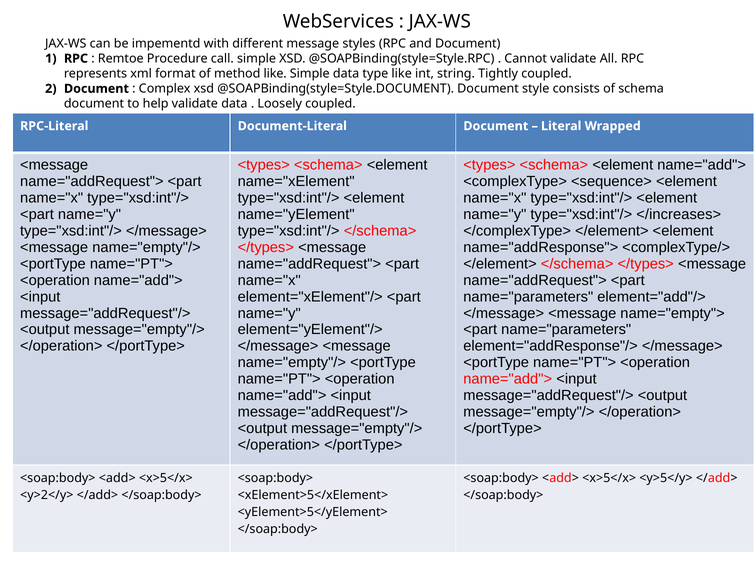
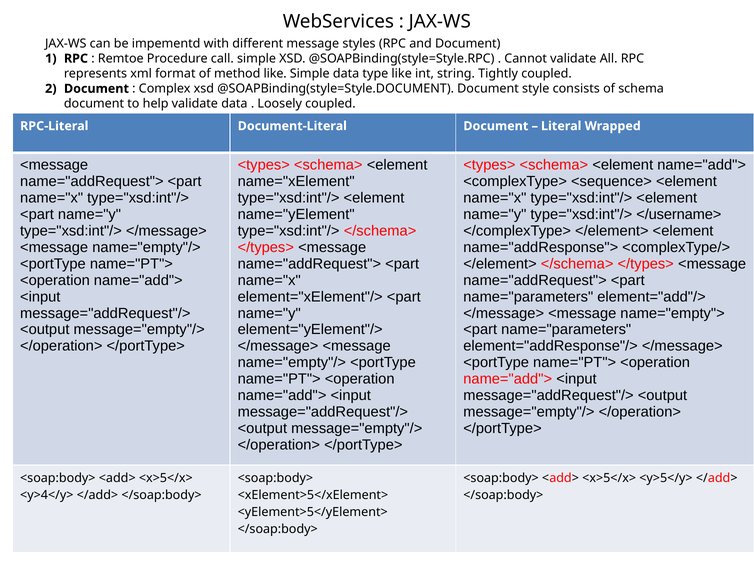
</increases>: </increases> -> </username>
<y>2</y>: <y>2</y> -> <y>4</y>
